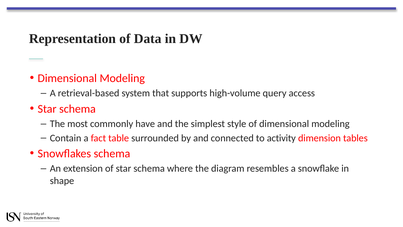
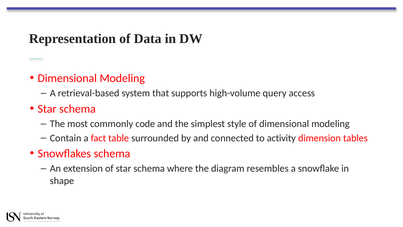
have: have -> code
